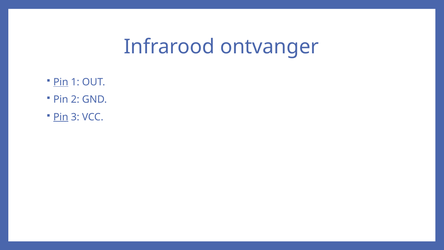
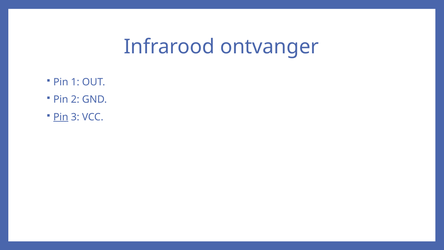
Pin at (61, 82) underline: present -> none
